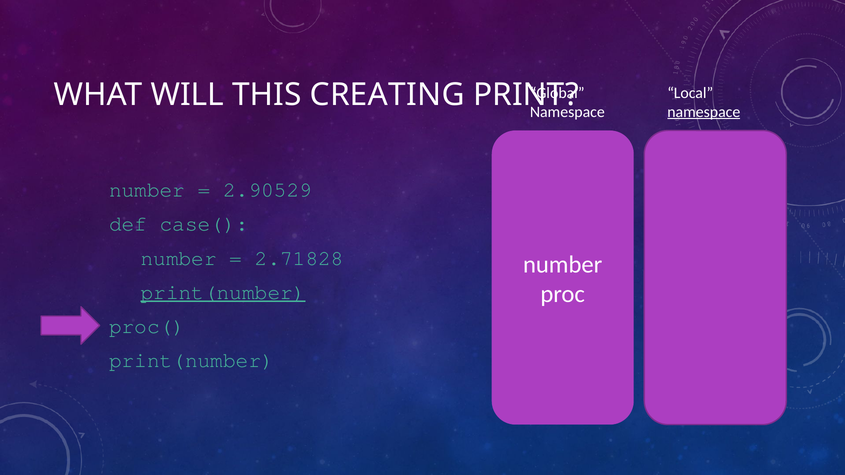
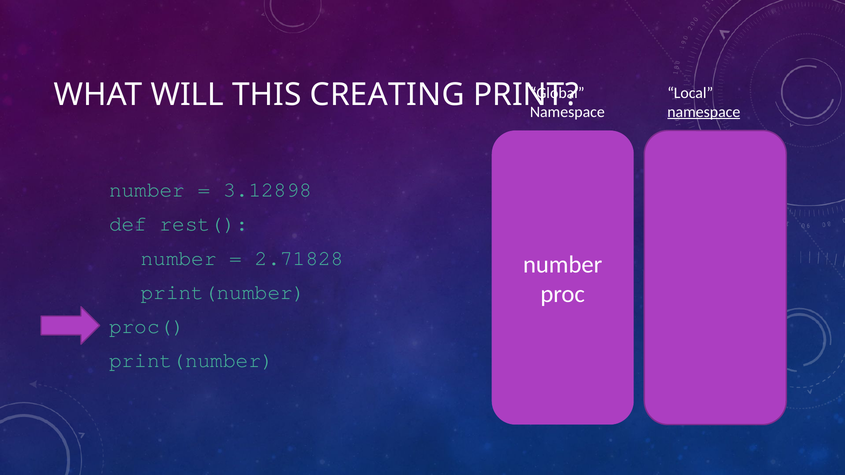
2.90529: 2.90529 -> 3.12898
case(: case( -> rest(
print(number at (223, 292) underline: present -> none
